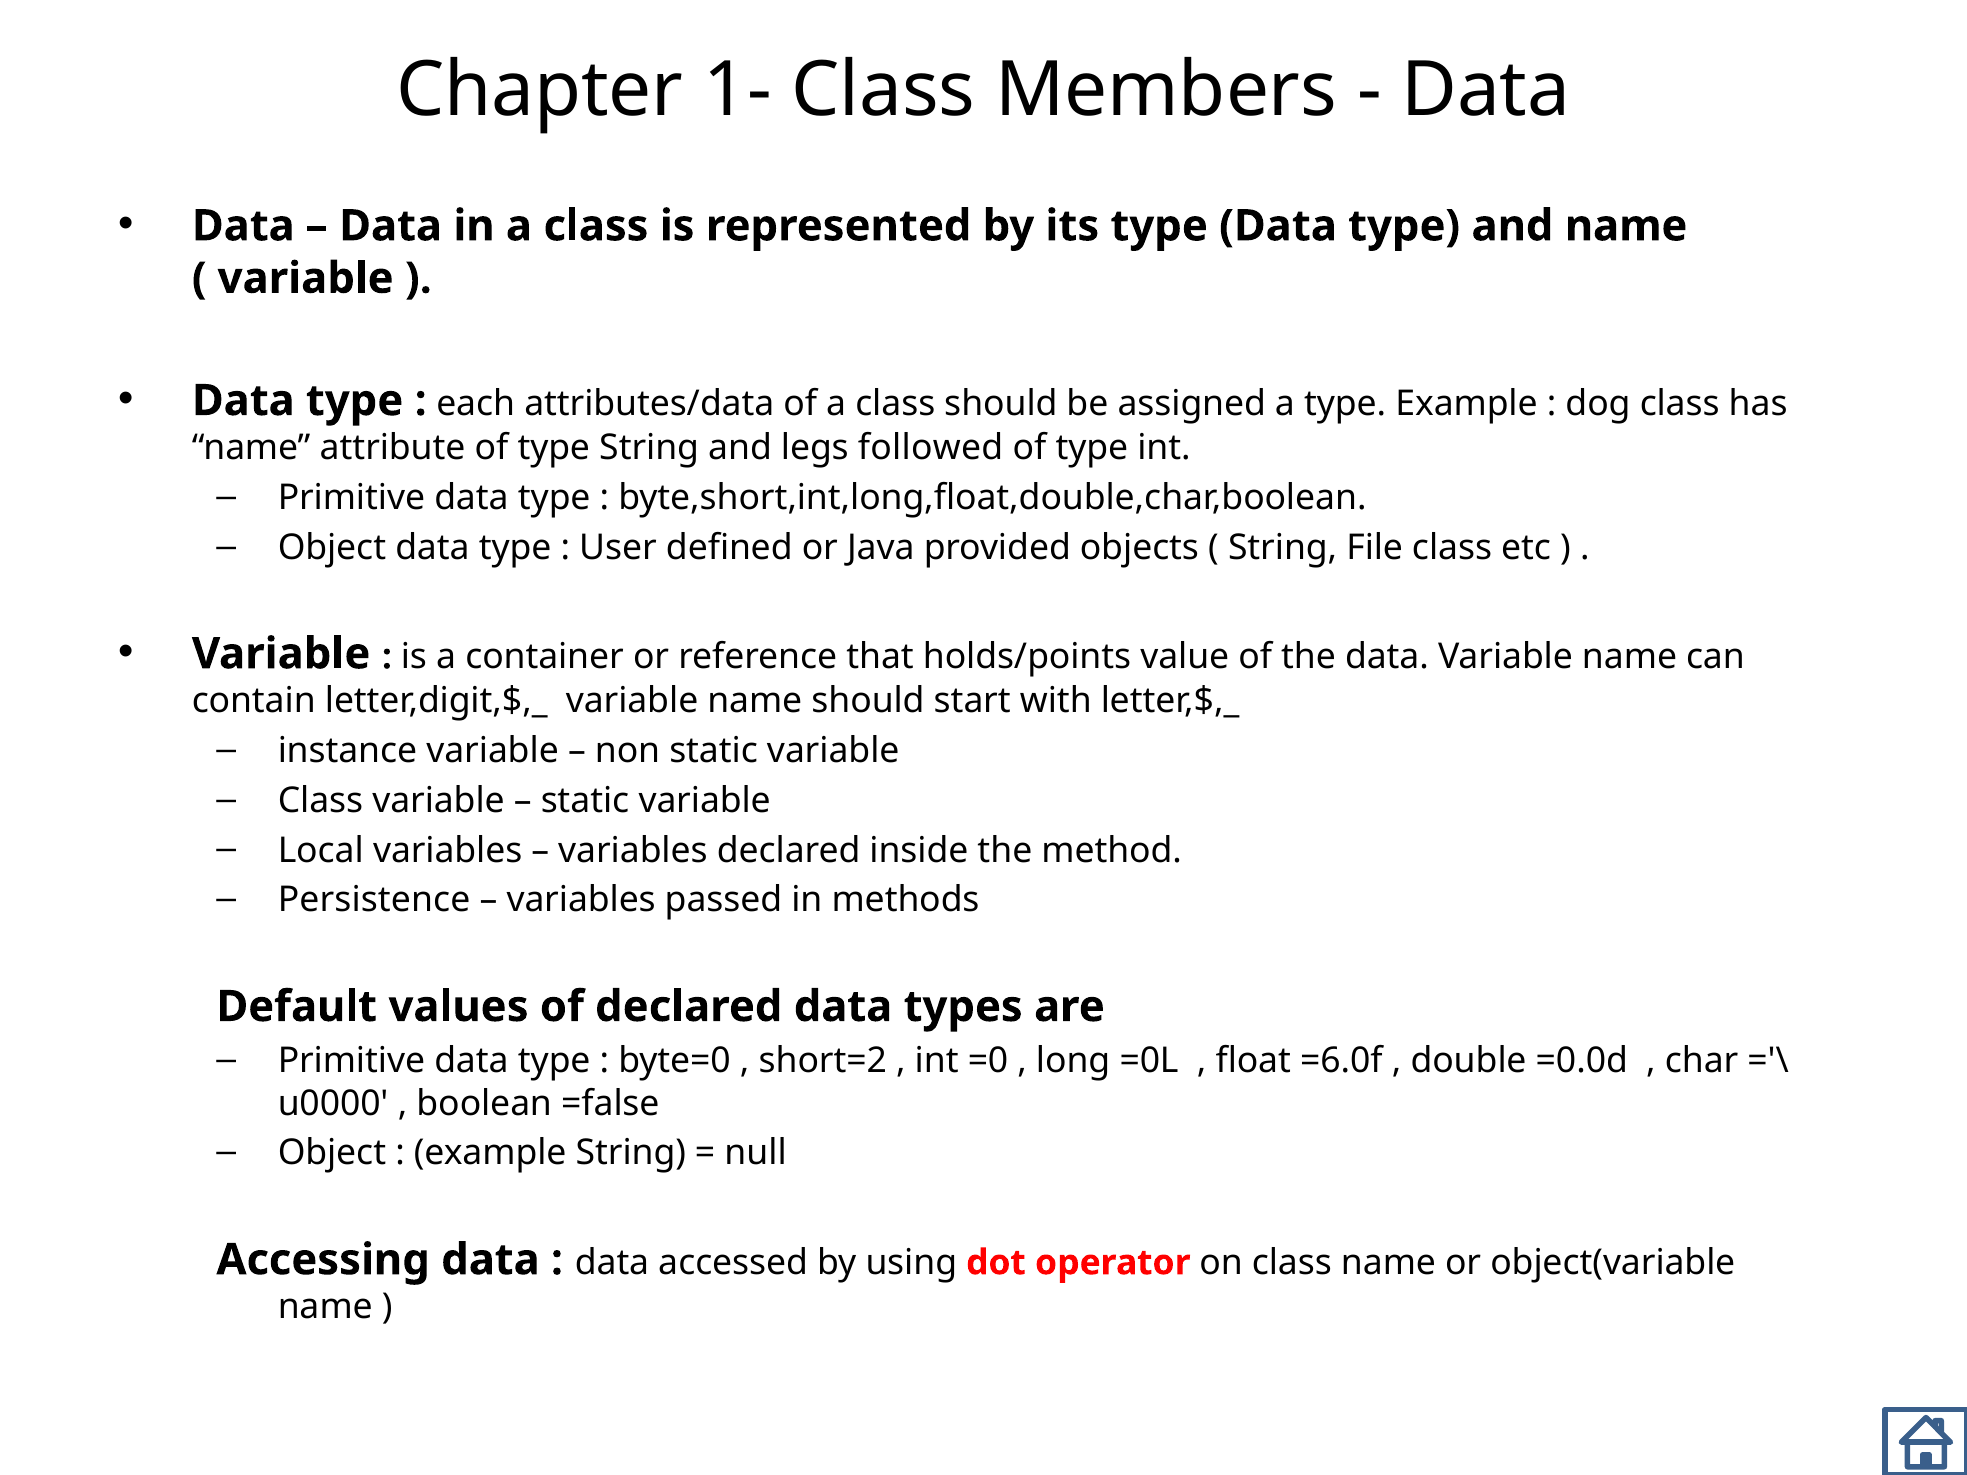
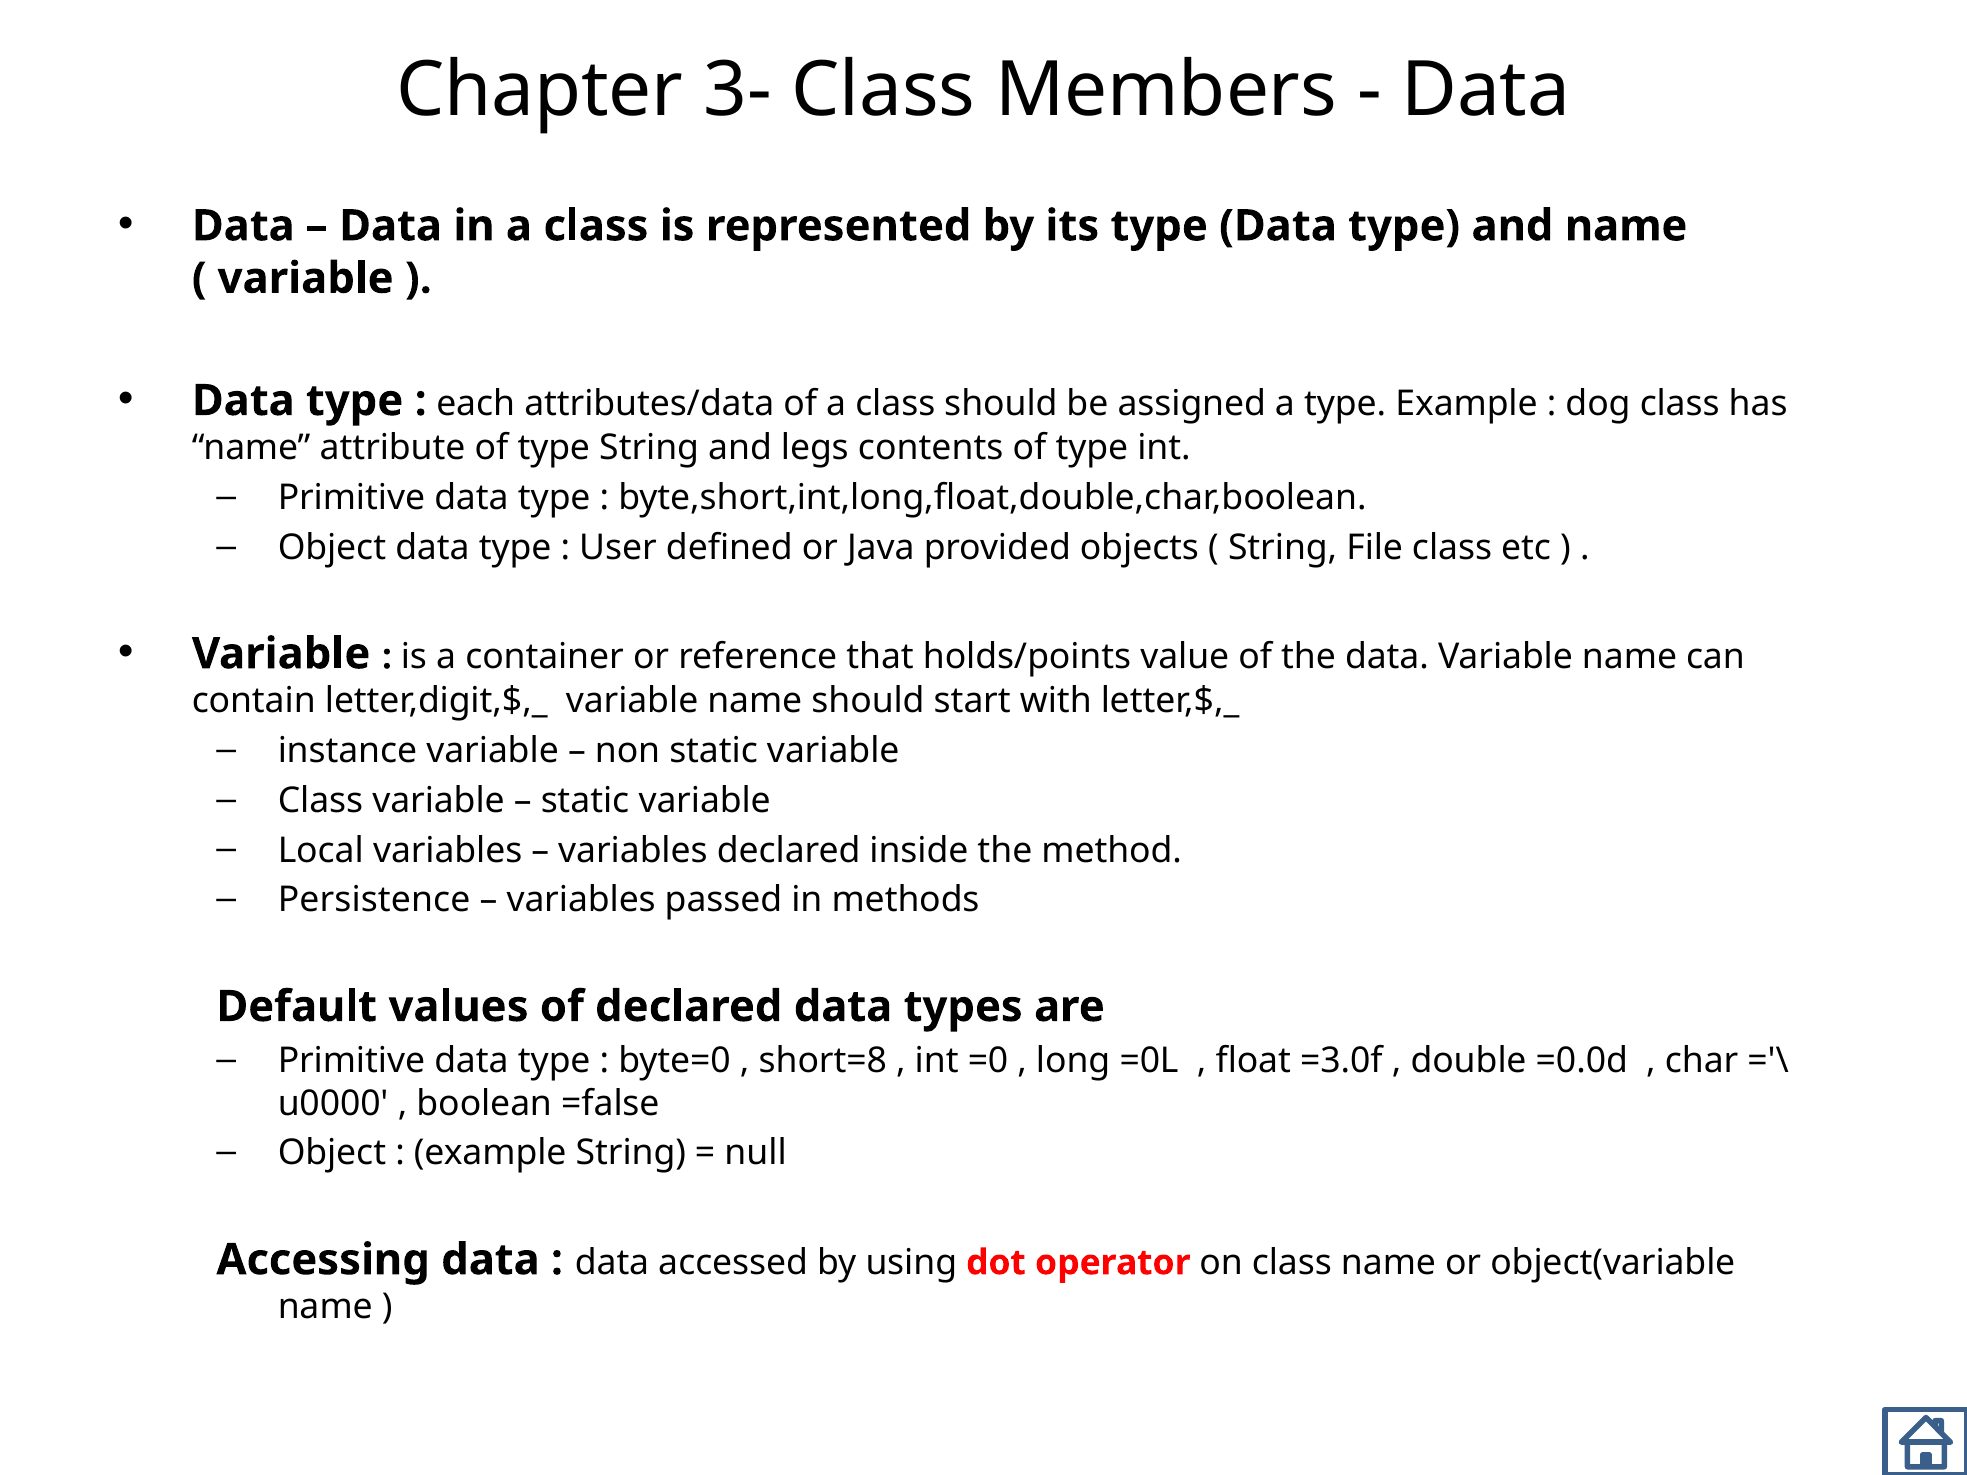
1-: 1- -> 3-
followed: followed -> contents
short=2: short=2 -> short=8
=6.0f: =6.0f -> =3.0f
